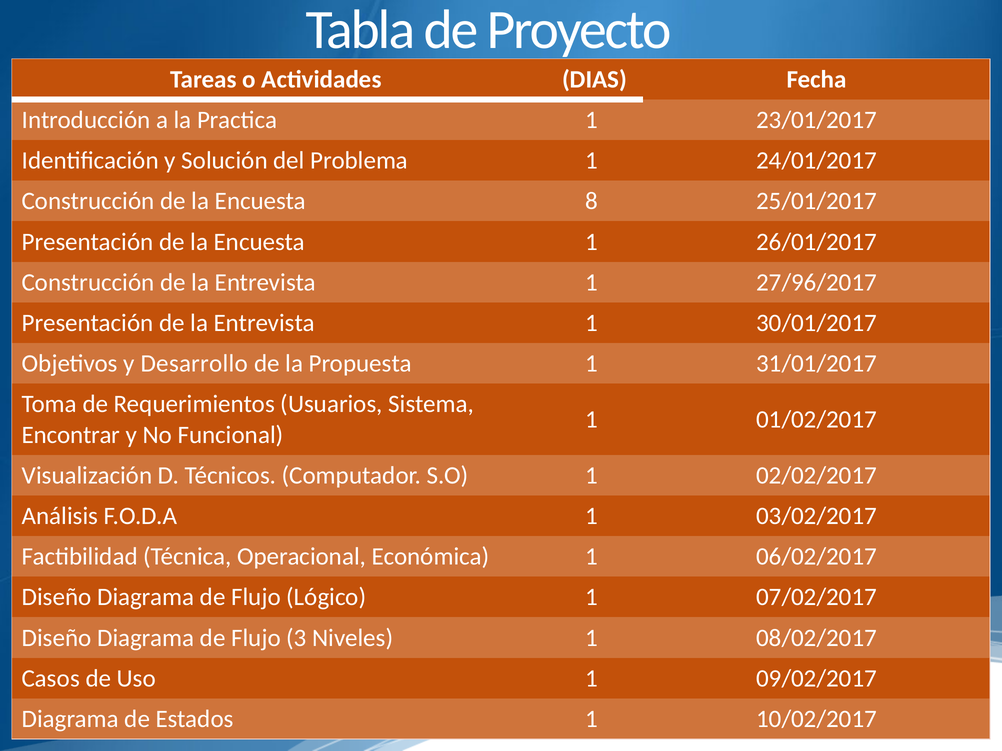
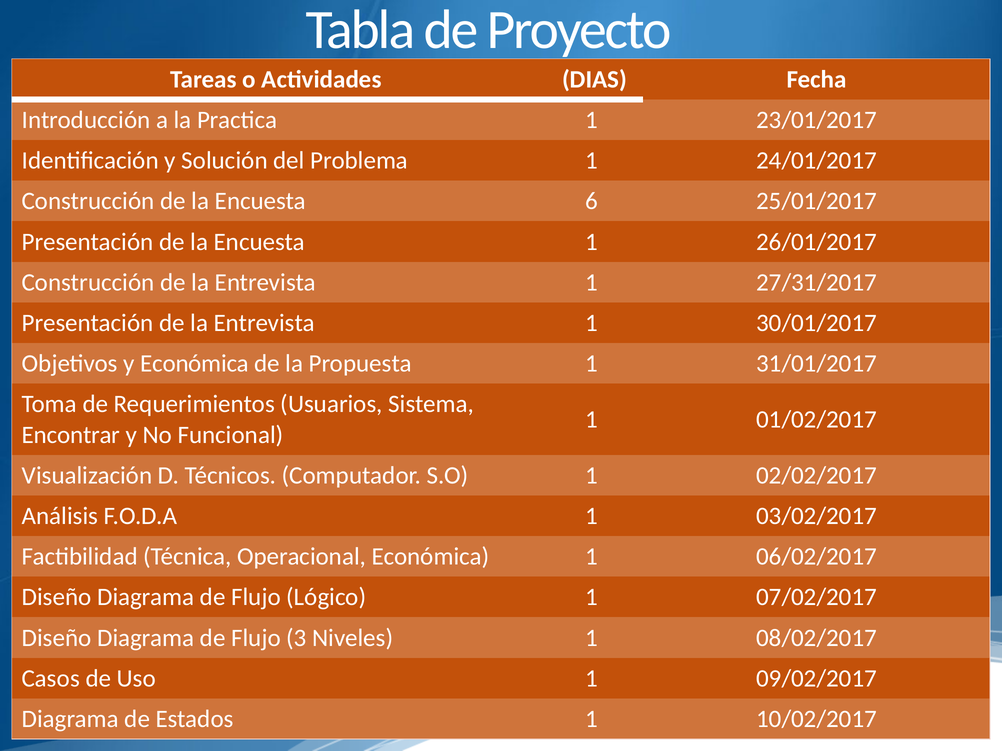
8: 8 -> 6
27/96/2017: 27/96/2017 -> 27/31/2017
y Desarrollo: Desarrollo -> Económica
